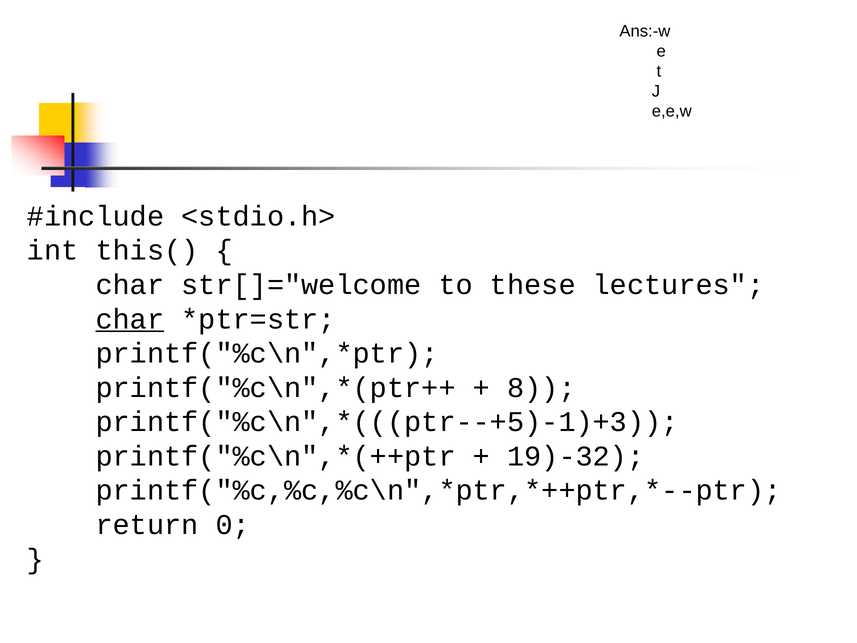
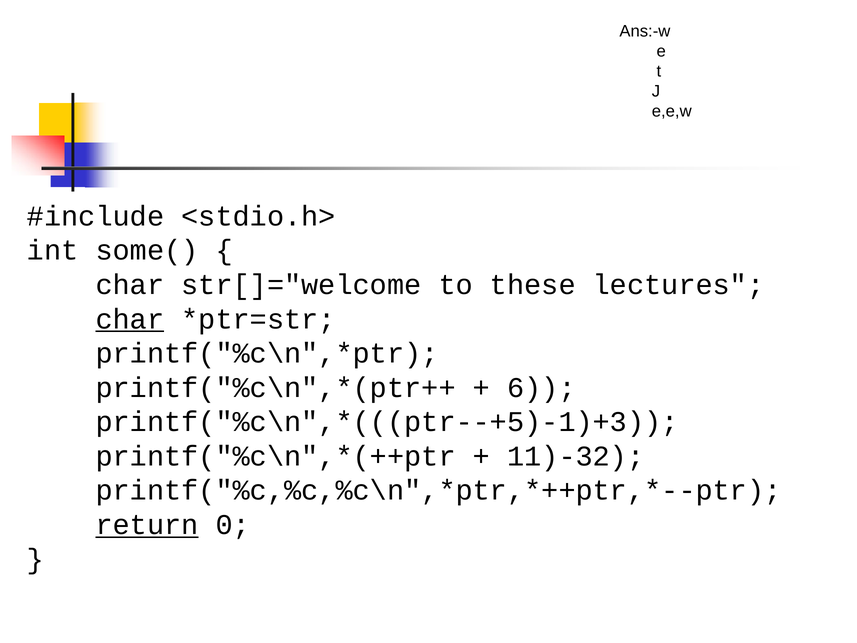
this(: this( -> some(
8: 8 -> 6
19)-32: 19)-32 -> 11)-32
return underline: none -> present
